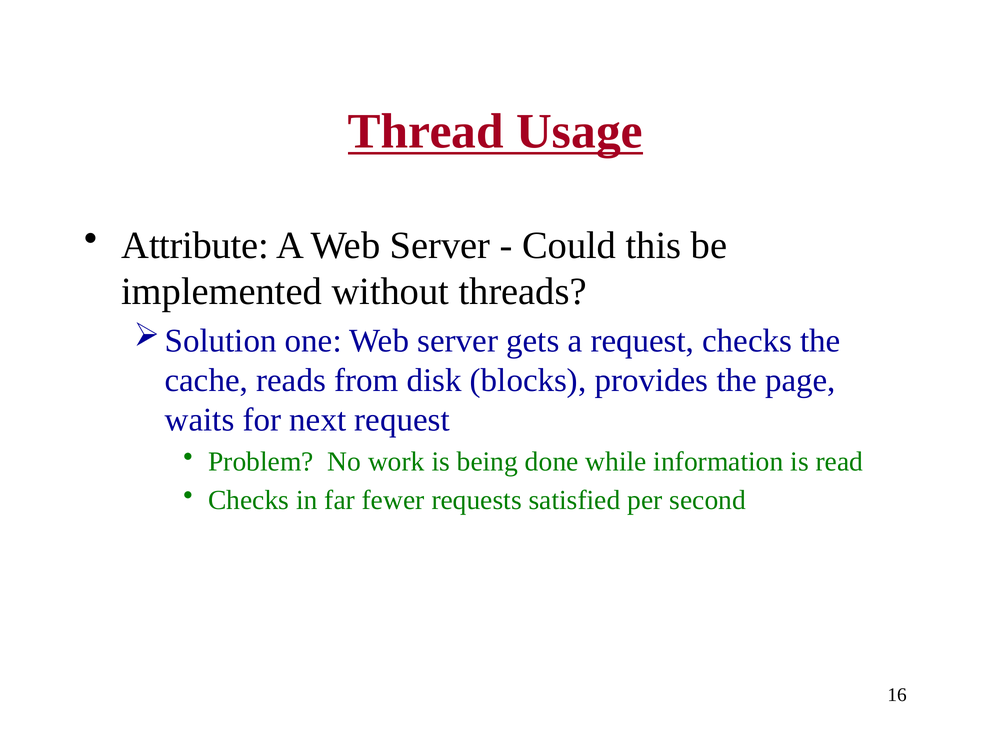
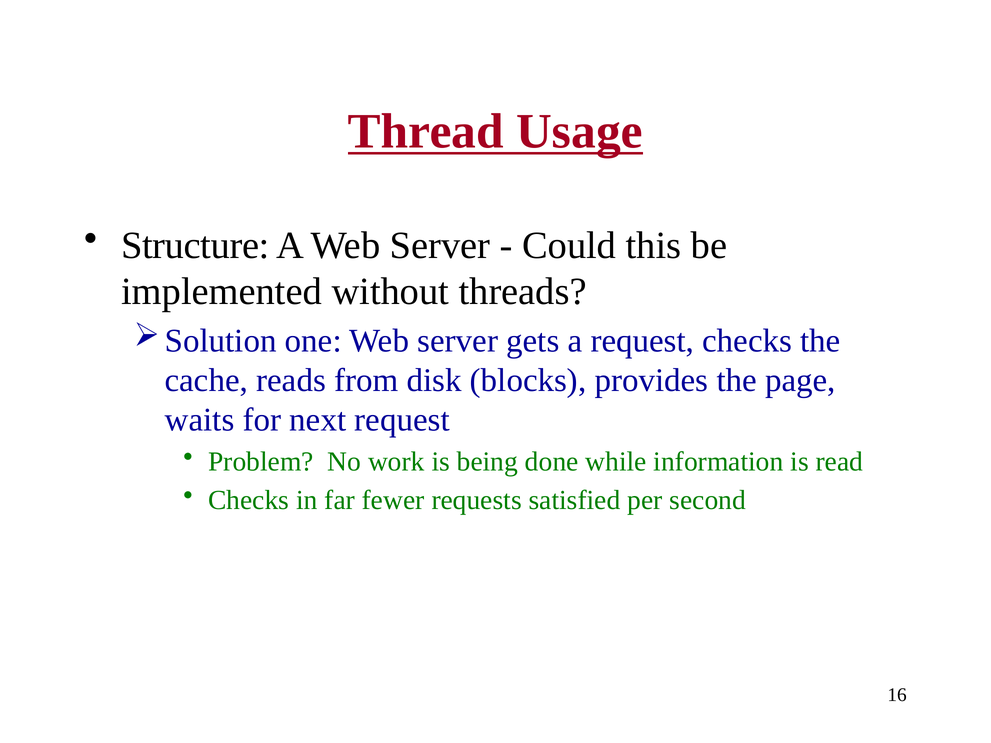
Attribute: Attribute -> Structure
